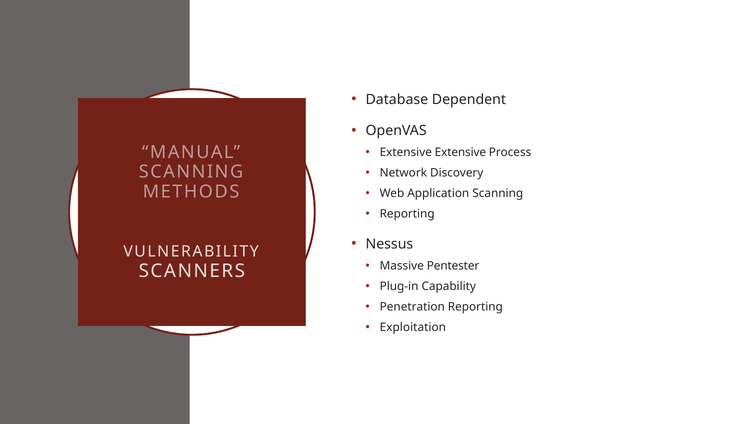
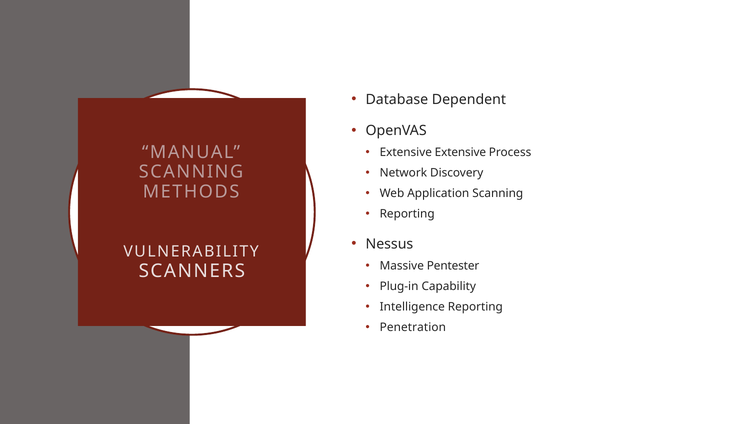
Penetration: Penetration -> Intelligence
Exploitation: Exploitation -> Penetration
